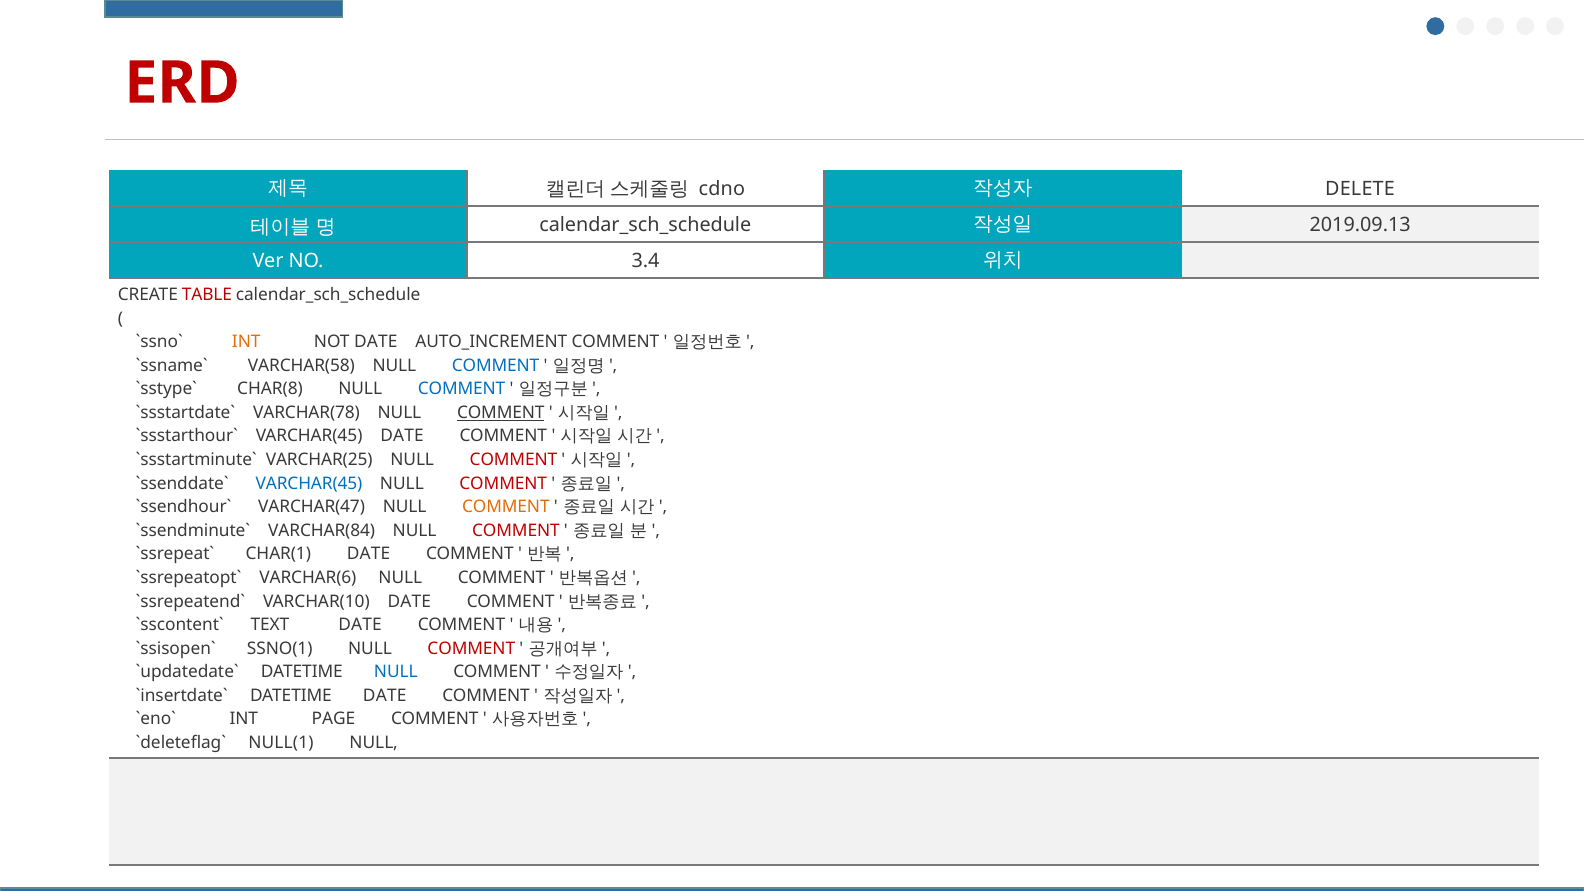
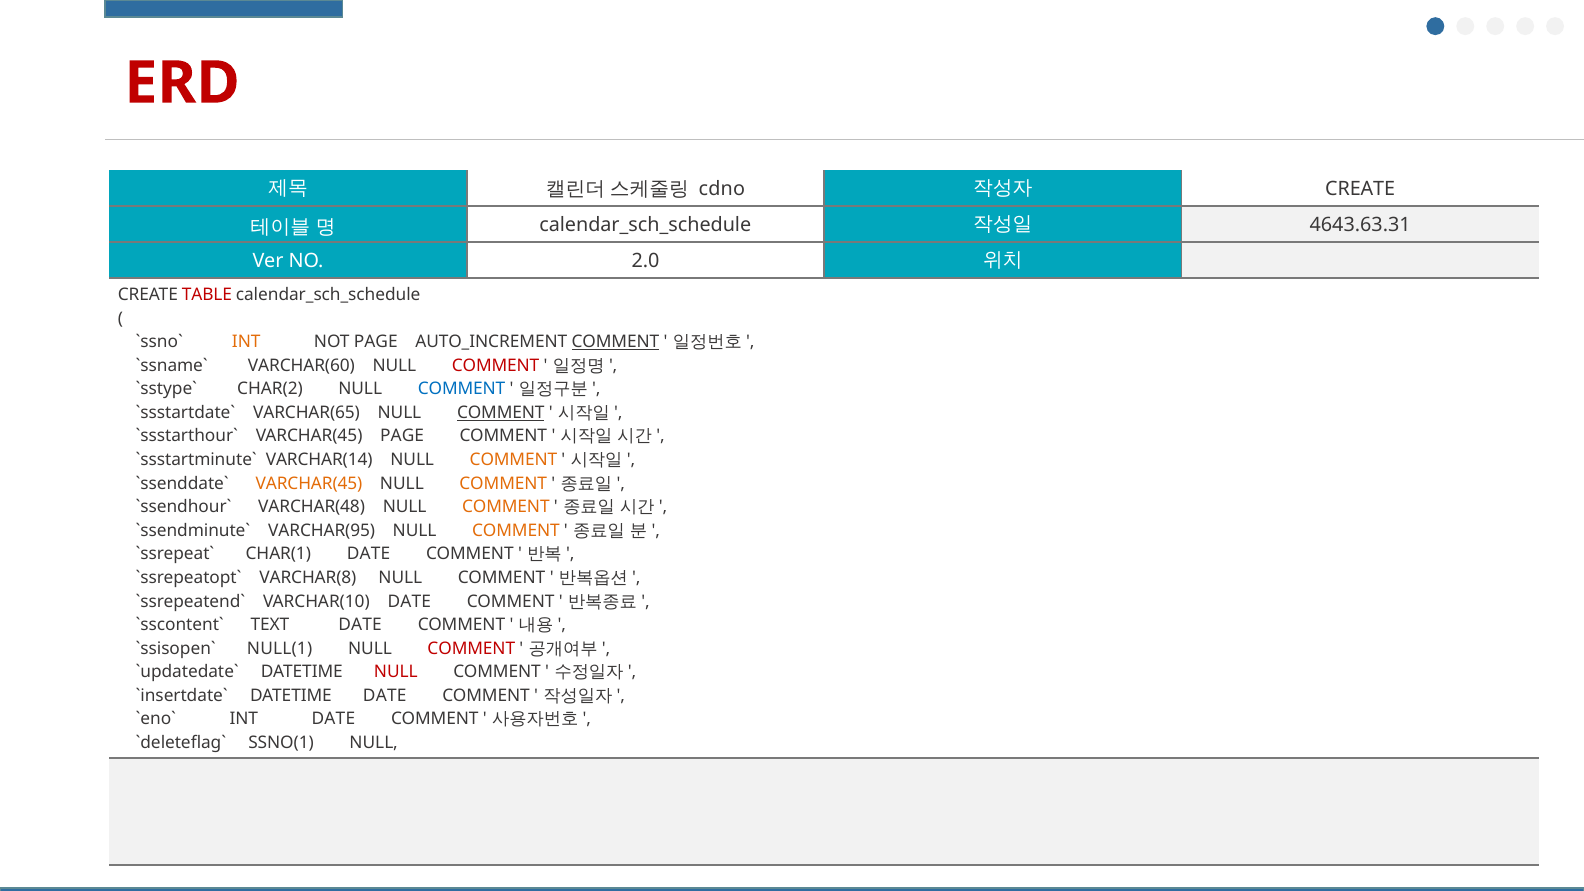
DELETE at (1360, 189): DELETE -> CREATE
2019.09.13: 2019.09.13 -> 4643.63.31
3.4: 3.4 -> 2.0
NOT DATE: DATE -> PAGE
COMMENT at (615, 342) underline: none -> present
VARCHAR(58: VARCHAR(58 -> VARCHAR(60
COMMENT at (496, 366) colour: blue -> red
CHAR(8: CHAR(8 -> CHAR(2
VARCHAR(78: VARCHAR(78 -> VARCHAR(65
VARCHAR(45 DATE: DATE -> PAGE
VARCHAR(25: VARCHAR(25 -> VARCHAR(14
COMMENT at (513, 460) colour: red -> orange
VARCHAR(45 at (309, 483) colour: blue -> orange
COMMENT at (503, 483) colour: red -> orange
VARCHAR(47: VARCHAR(47 -> VARCHAR(48
VARCHAR(84: VARCHAR(84 -> VARCHAR(95
COMMENT at (516, 531) colour: red -> orange
VARCHAR(6: VARCHAR(6 -> VARCHAR(8
SSNO(1: SSNO(1 -> NULL(1
NULL at (396, 672) colour: blue -> red
INT PAGE: PAGE -> DATE
NULL(1: NULL(1 -> SSNO(1
